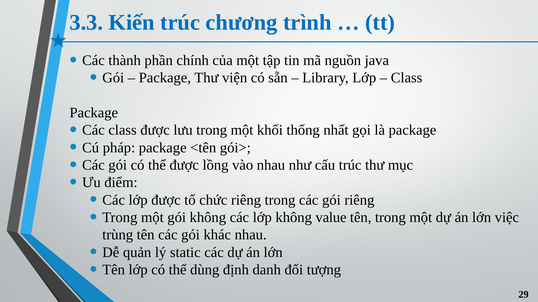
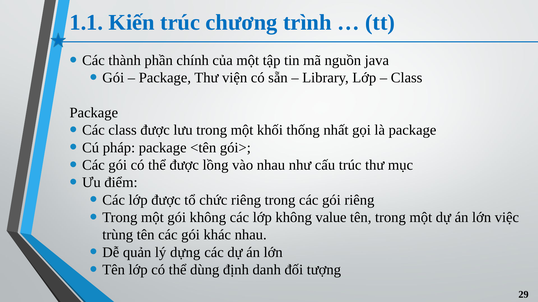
3.3: 3.3 -> 1.1
static: static -> dựng
